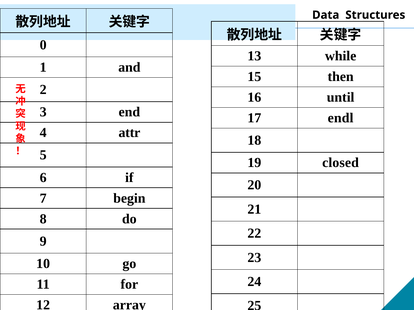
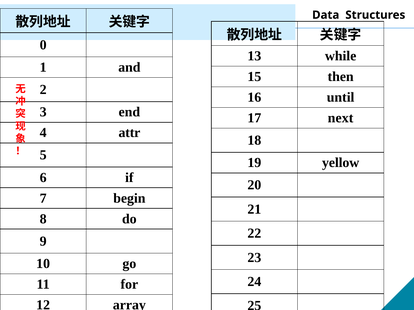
endl: endl -> next
closed: closed -> yellow
